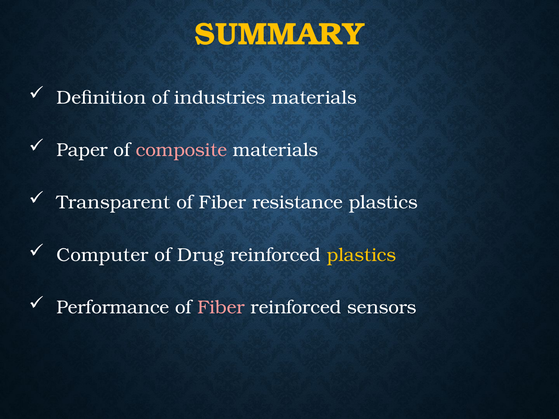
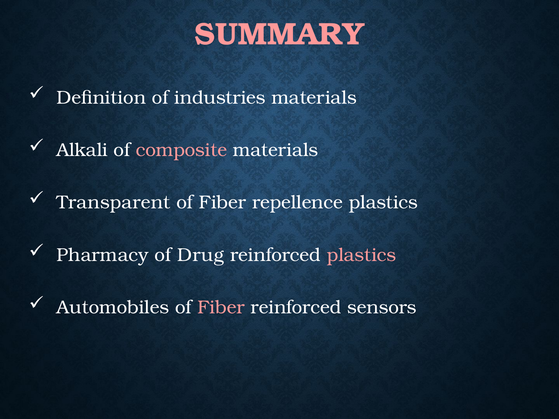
SUMMARY colour: yellow -> pink
Paper: Paper -> Alkali
resistance: resistance -> repellence
Computer: Computer -> Pharmacy
plastics at (362, 255) colour: yellow -> pink
Performance: Performance -> Automobiles
